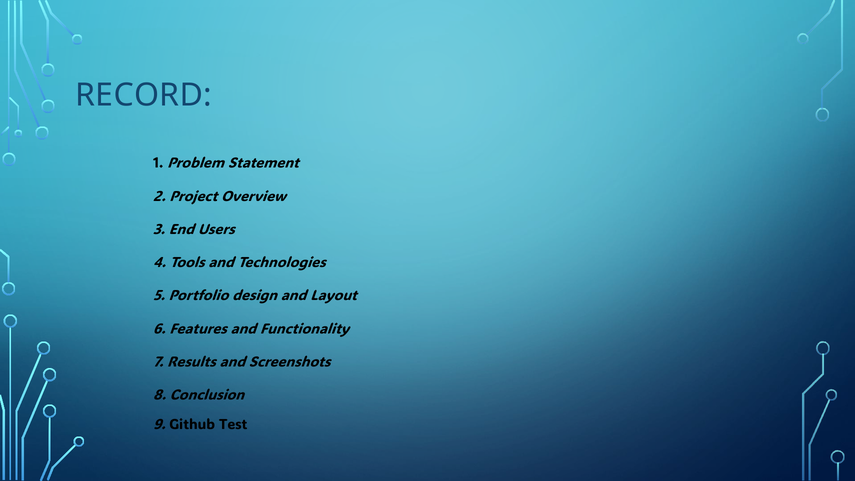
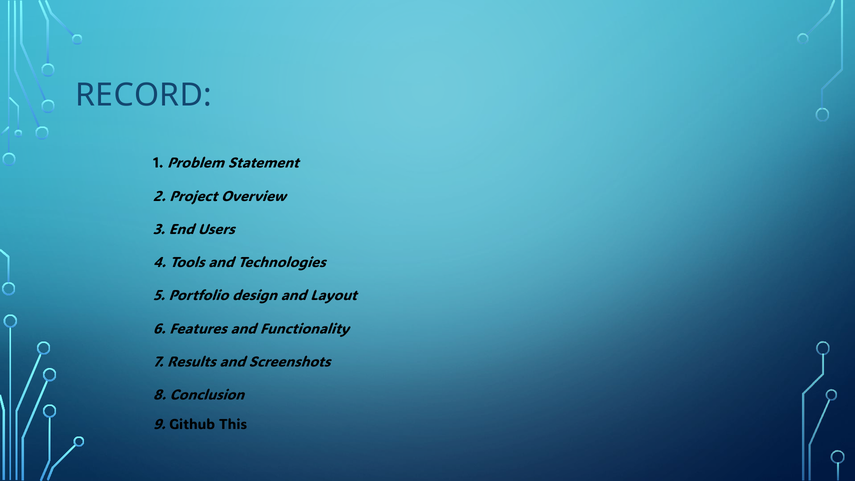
Test: Test -> This
